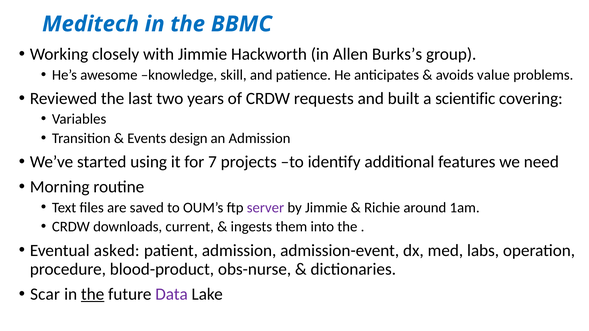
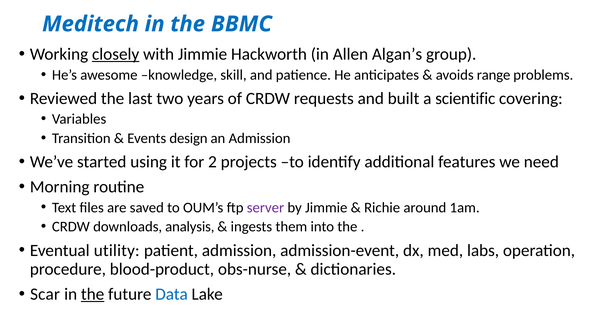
closely underline: none -> present
Burks’s: Burks’s -> Algan’s
value: value -> range
7: 7 -> 2
current: current -> analysis
asked: asked -> utility
Data colour: purple -> blue
